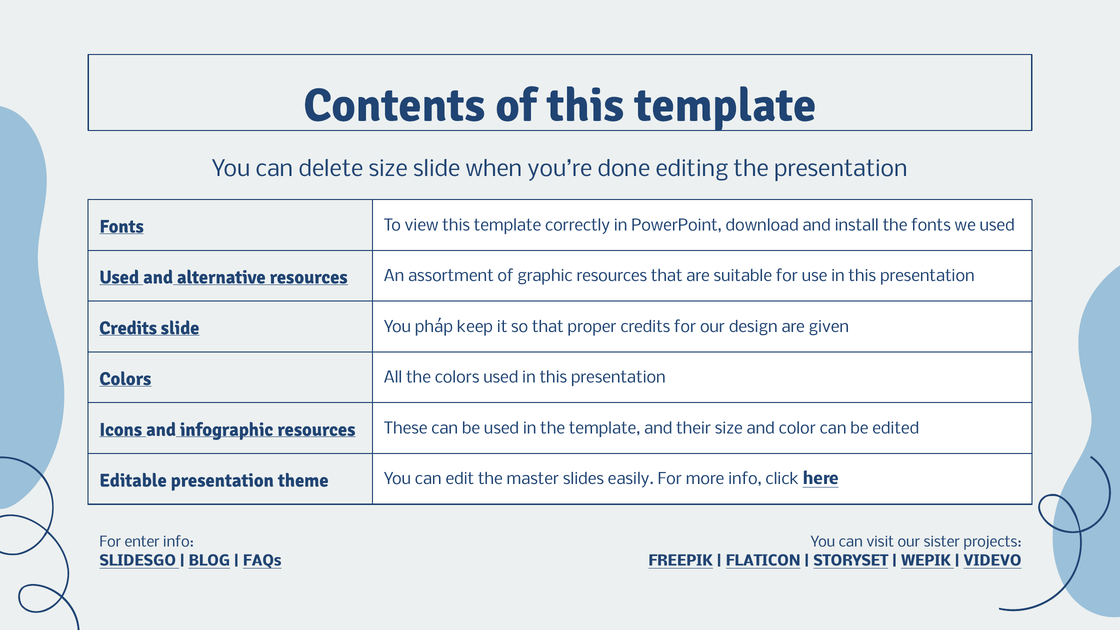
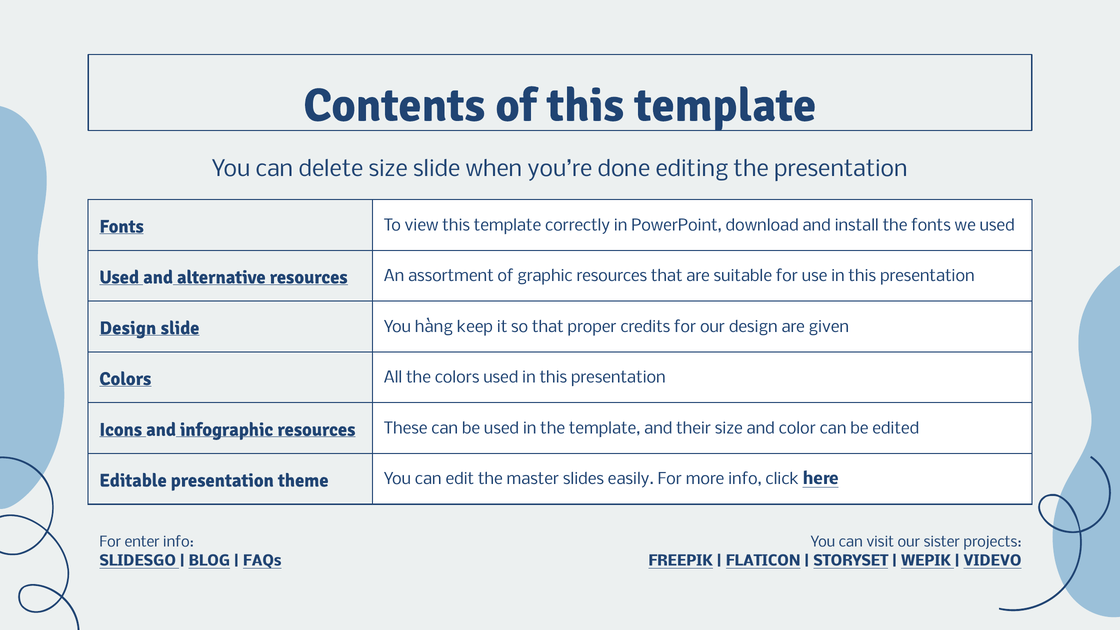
Credits at (128, 328): Credits -> Design
pháp: pháp -> hàng
